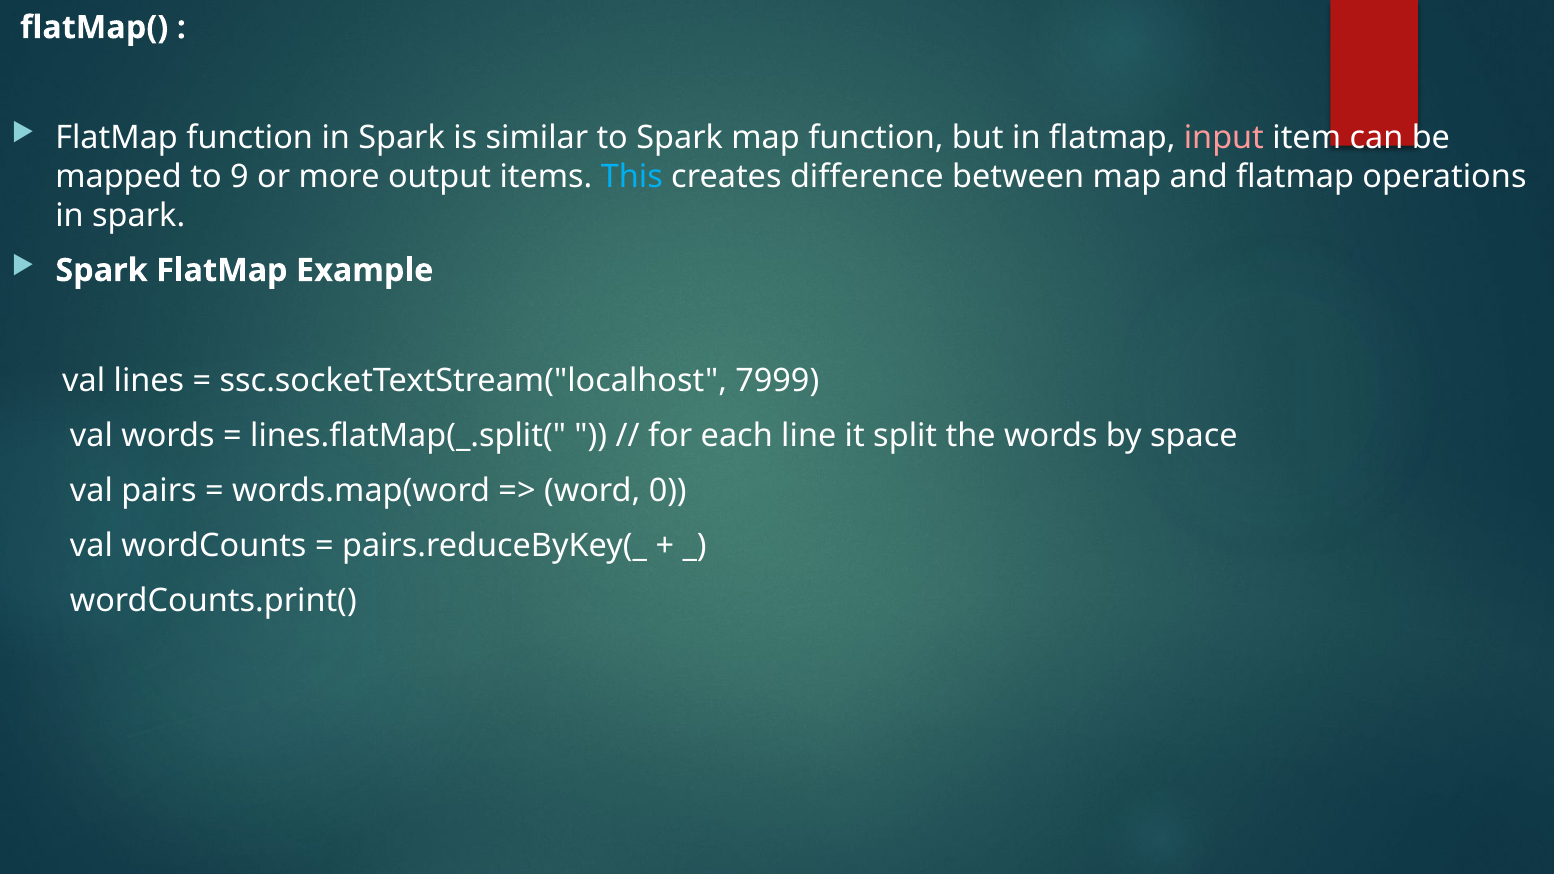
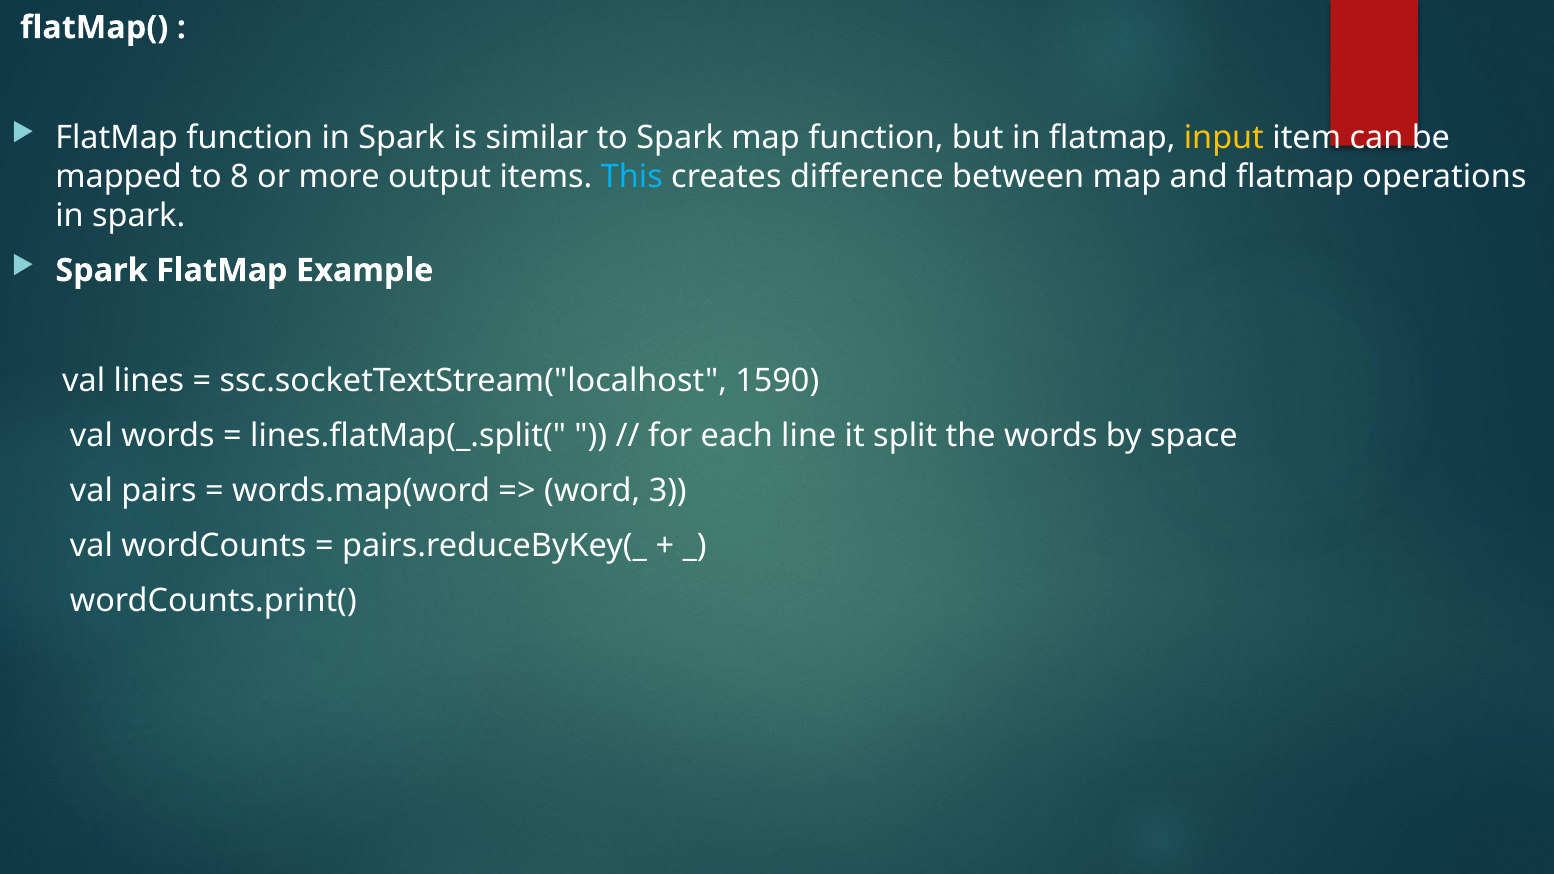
input colour: pink -> yellow
9: 9 -> 8
7999: 7999 -> 1590
0: 0 -> 3
